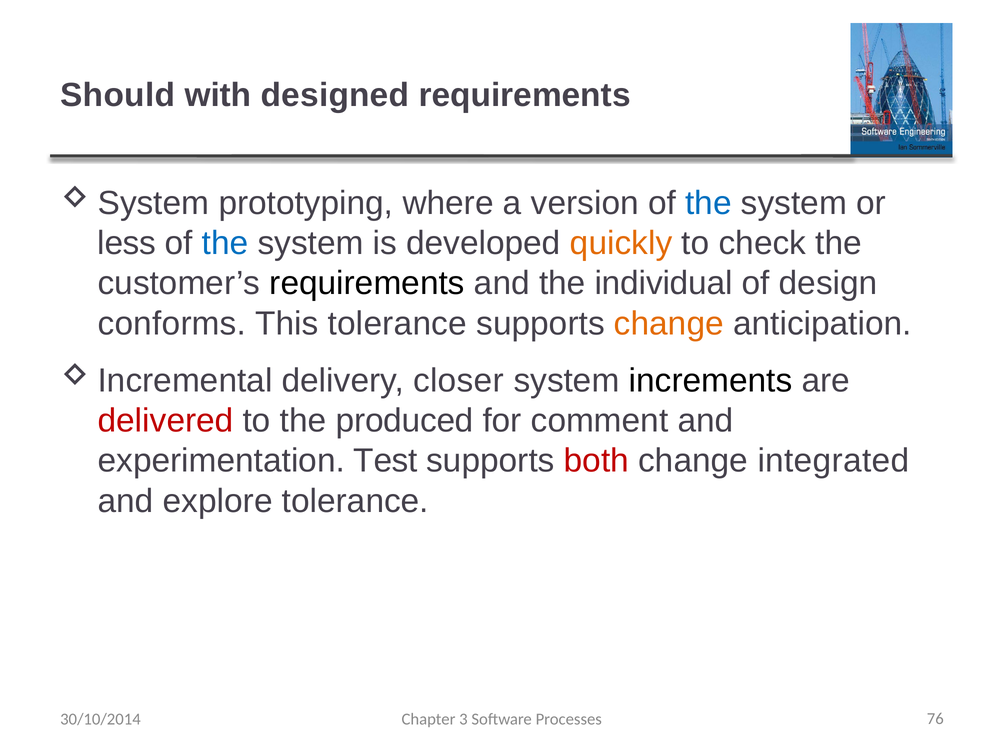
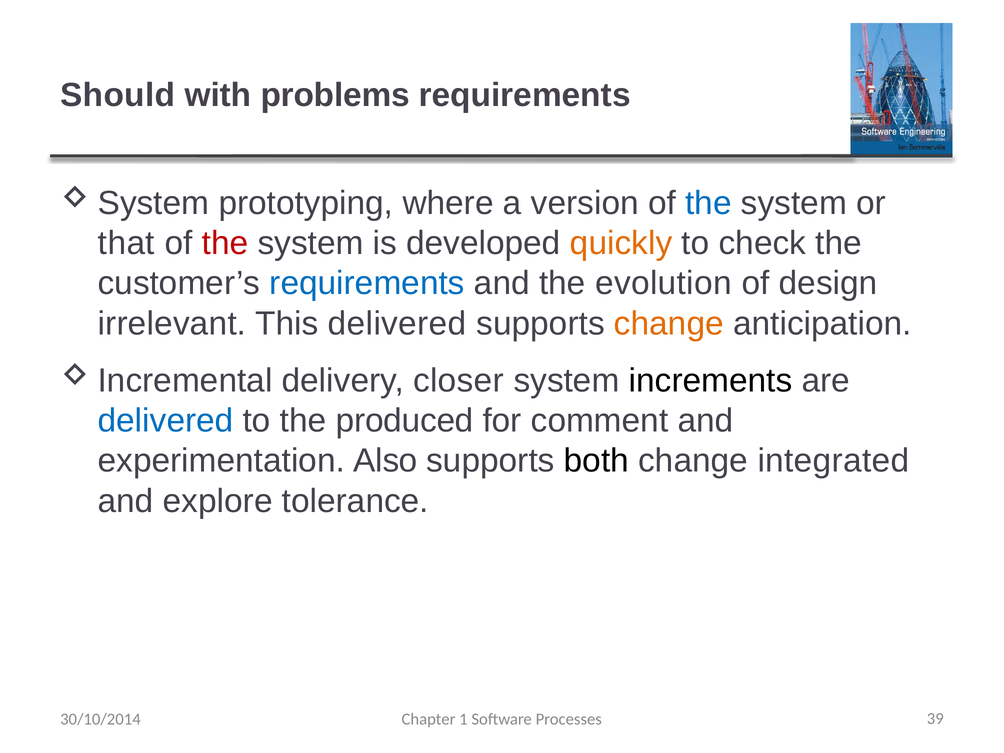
designed: designed -> problems
less: less -> that
the at (225, 243) colour: blue -> red
requirements at (367, 283) colour: black -> blue
individual: individual -> evolution
conforms: conforms -> irrelevant
This tolerance: tolerance -> delivered
delivered at (166, 421) colour: red -> blue
Test: Test -> Also
both colour: red -> black
3: 3 -> 1
76: 76 -> 39
